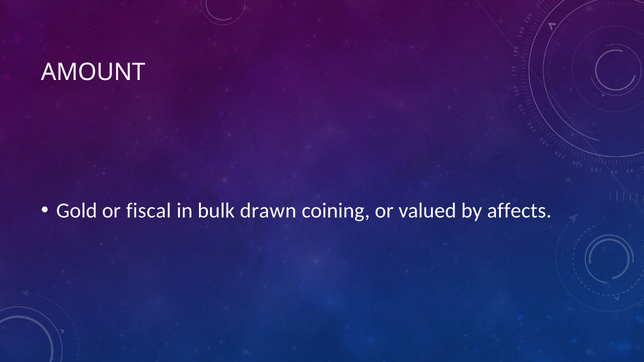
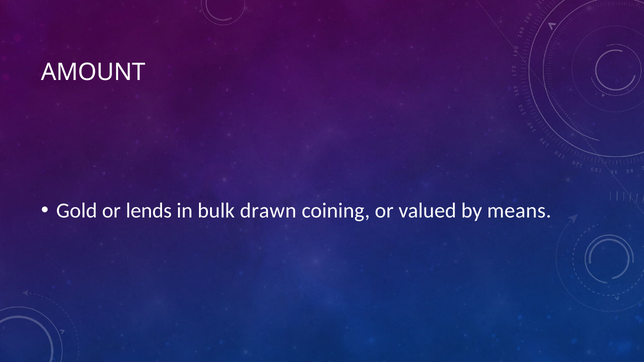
fiscal: fiscal -> lends
affects: affects -> means
